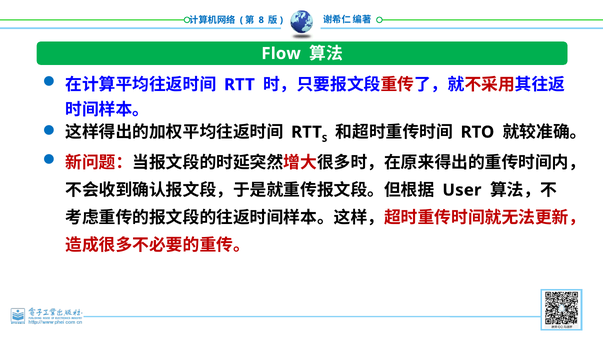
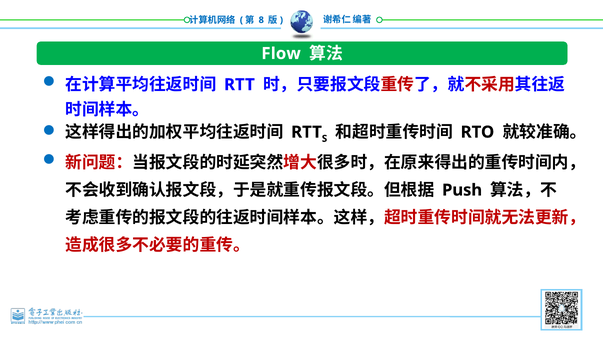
User: User -> Push
